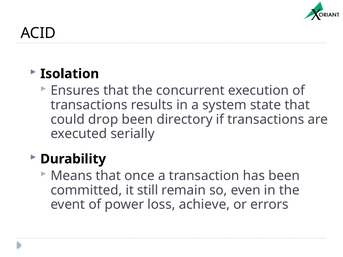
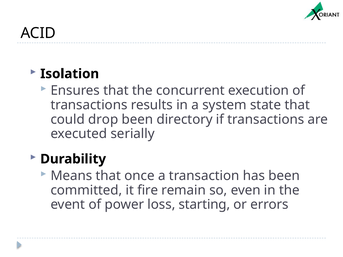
still: still -> fire
achieve: achieve -> starting
